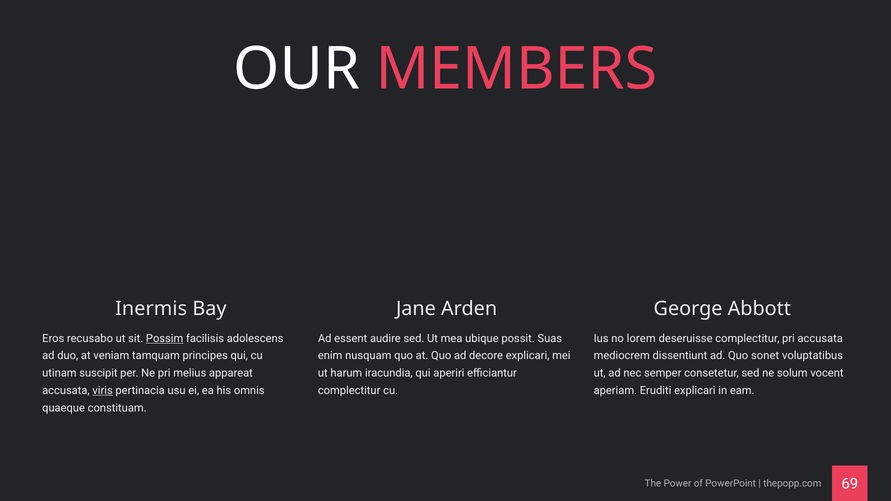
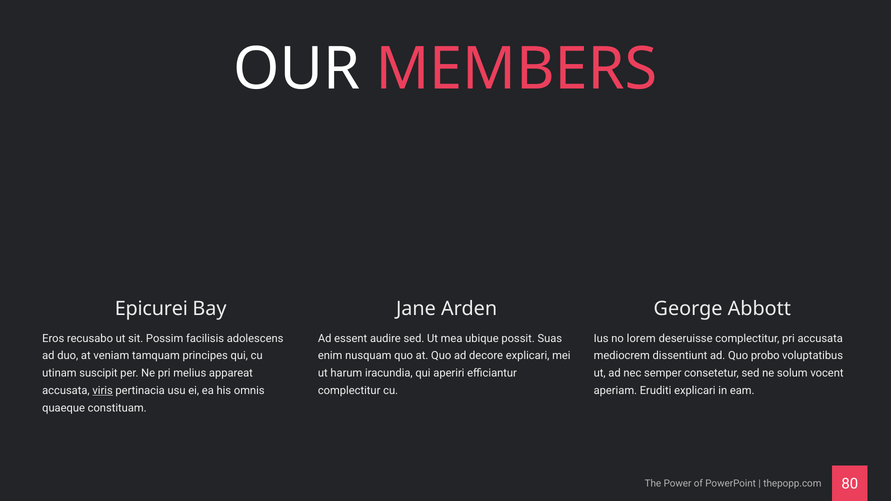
Inermis: Inermis -> Epicurei
Possim underline: present -> none
sonet: sonet -> probo
69: 69 -> 80
